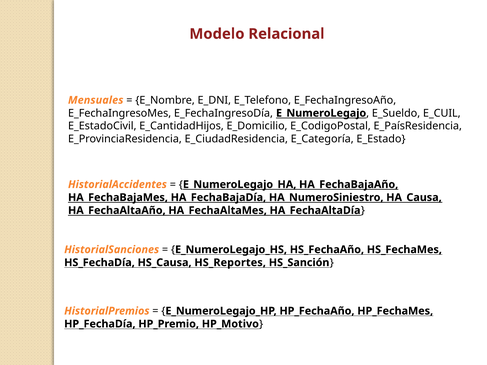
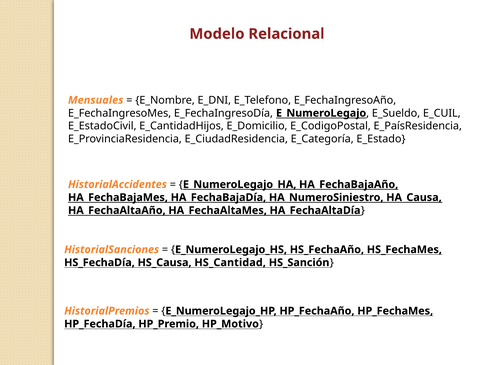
HS_Reportes: HS_Reportes -> HS_Cantidad
